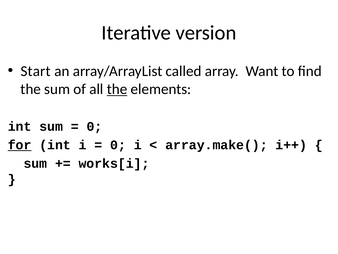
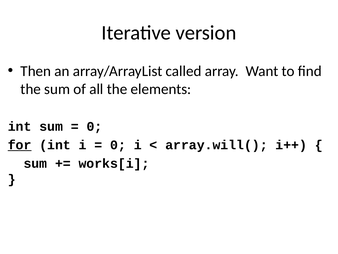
Start: Start -> Then
the at (117, 89) underline: present -> none
array.make(: array.make( -> array.will(
